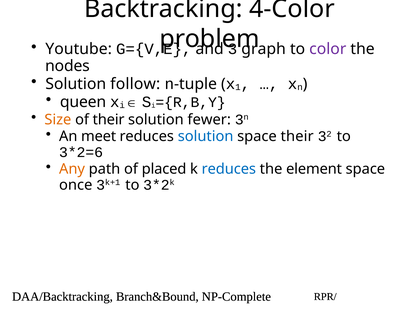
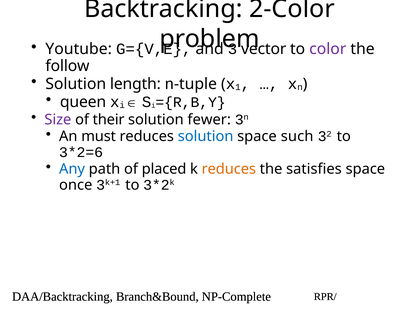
4-Color: 4-Color -> 2-Color
graph: graph -> vector
nodes: nodes -> follow
follow: follow -> length
Size colour: orange -> purple
meet: meet -> must
space their: their -> such
Any colour: orange -> blue
reduces at (229, 169) colour: blue -> orange
element: element -> satisfies
